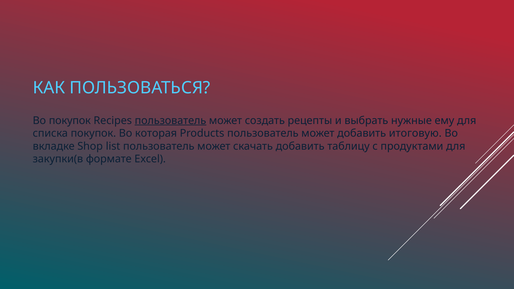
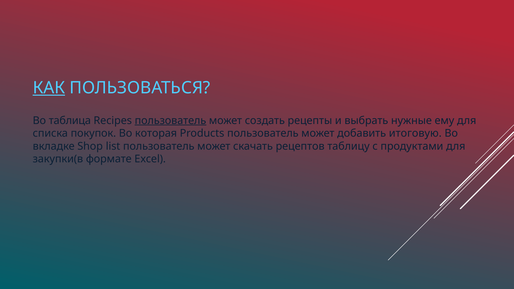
КАК underline: none -> present
Во покупок: покупок -> таблица
скачать добавить: добавить -> рецептов
